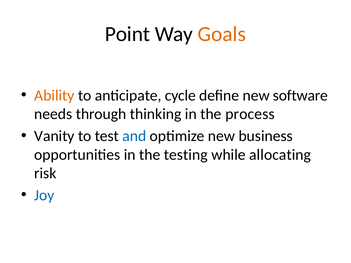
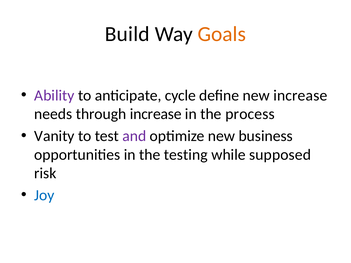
Point: Point -> Build
Ability colour: orange -> purple
new software: software -> increase
through thinking: thinking -> increase
and colour: blue -> purple
allocating: allocating -> supposed
